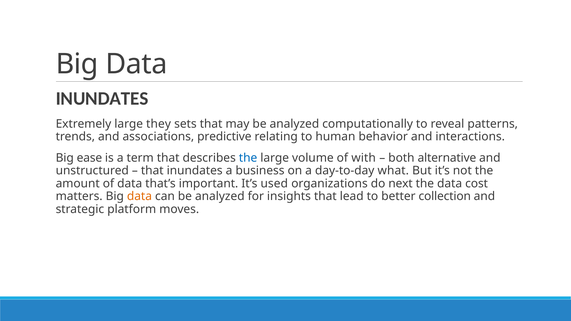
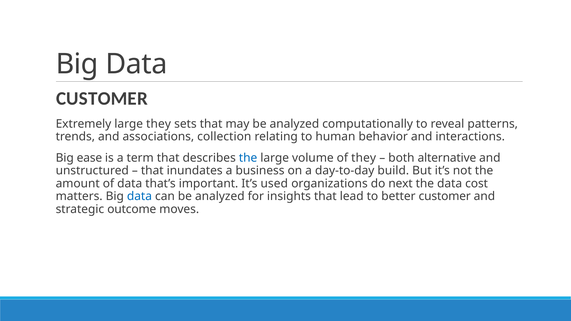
INUNDATES at (102, 99): INUNDATES -> CUSTOMER
predictive: predictive -> collection
of with: with -> they
what: what -> build
data at (139, 197) colour: orange -> blue
better collection: collection -> customer
platform: platform -> outcome
